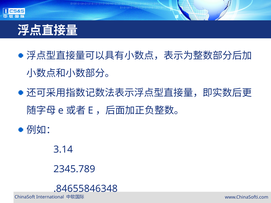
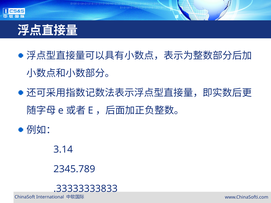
.84655846348: .84655846348 -> .33333333833
